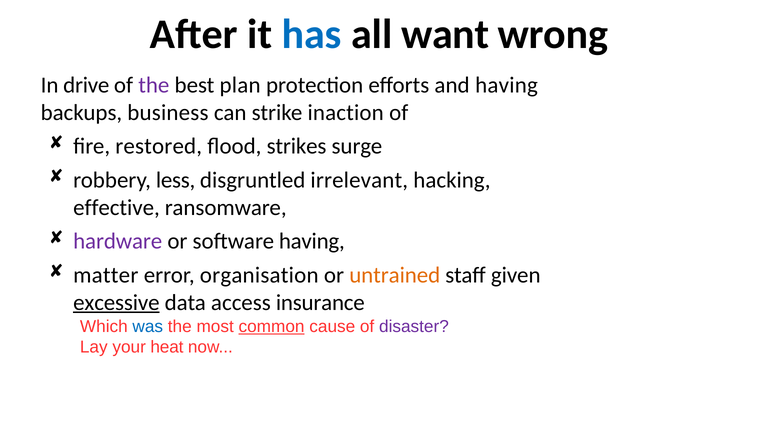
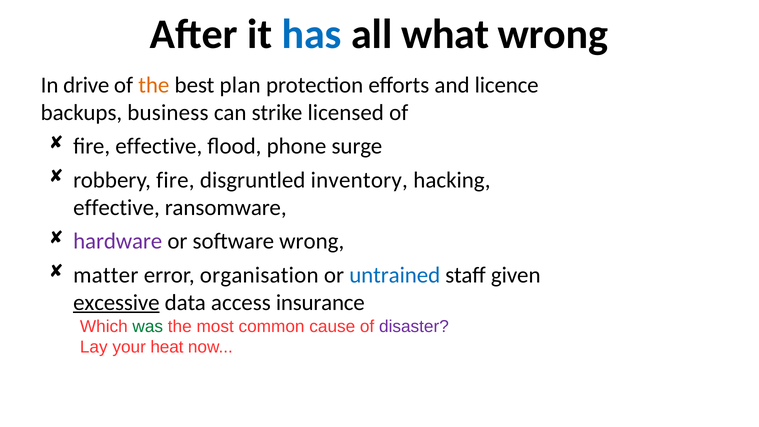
want: want -> what
the at (154, 85) colour: purple -> orange
and having: having -> licence
inaction: inaction -> licensed
fire restored: restored -> effective
strikes: strikes -> phone
robbery less: less -> fire
irrelevant: irrelevant -> inventory
software having: having -> wrong
untrained colour: orange -> blue
was colour: blue -> green
common underline: present -> none
